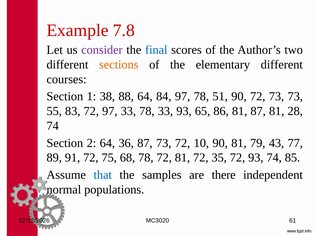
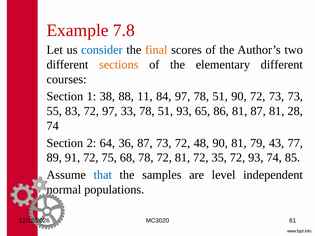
consider colour: purple -> blue
final colour: blue -> orange
88 64: 64 -> 11
33 78 33: 33 -> 51
10: 10 -> 48
there: there -> level
